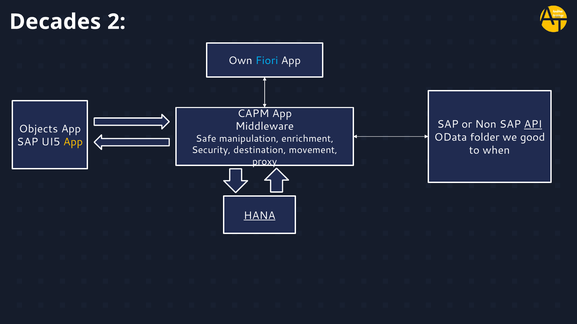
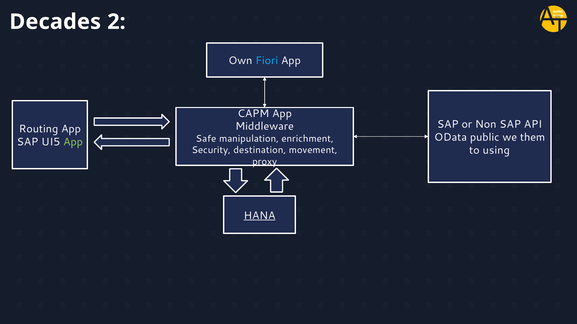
API underline: present -> none
Objects: Objects -> Routing
folder: folder -> public
good: good -> them
App at (73, 142) colour: yellow -> light green
when: when -> using
